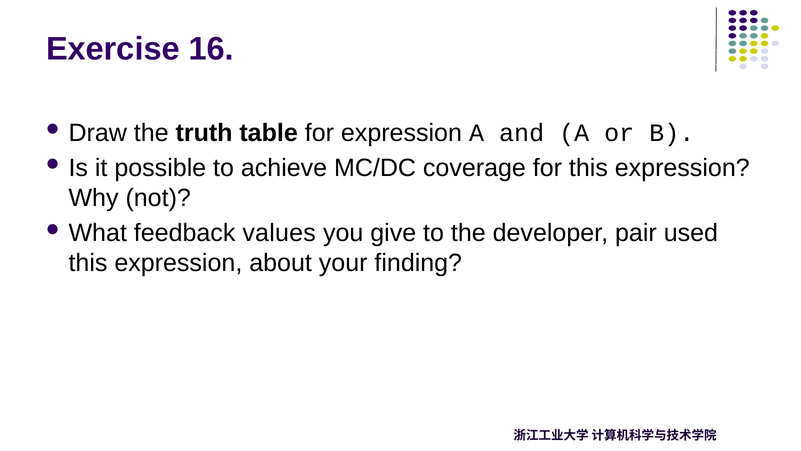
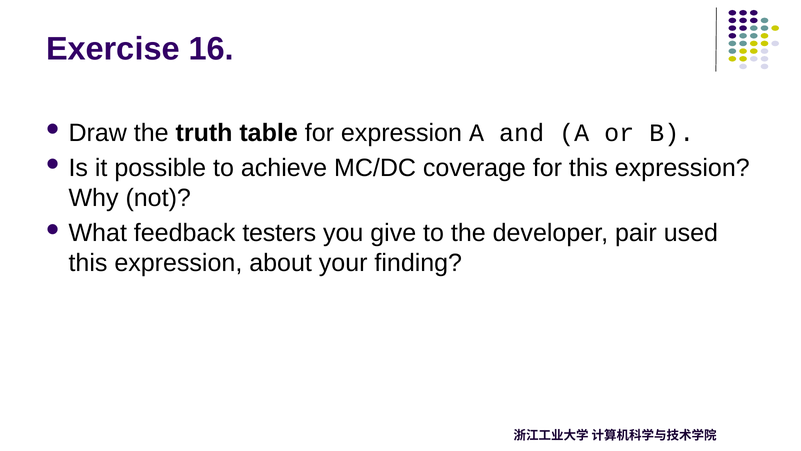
values: values -> testers
